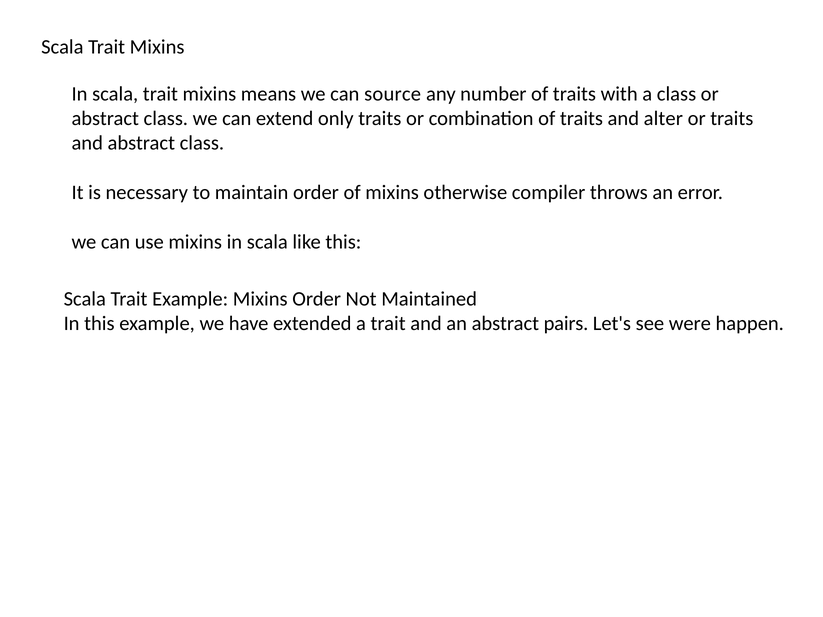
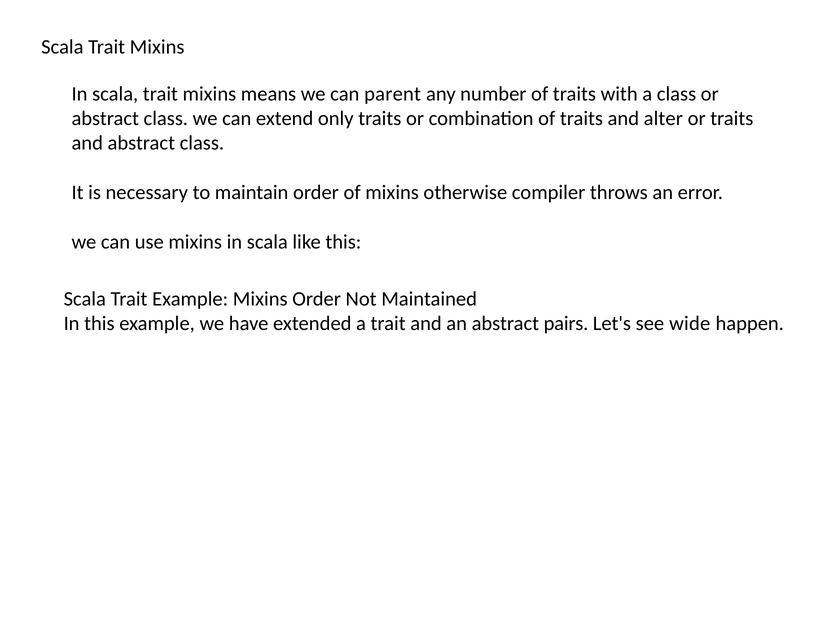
source: source -> parent
were: were -> wide
